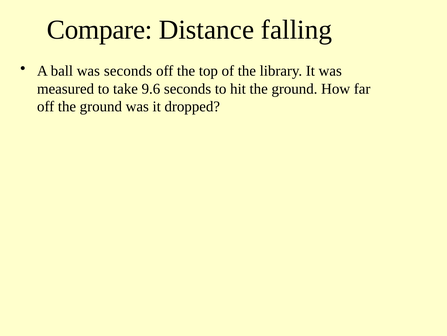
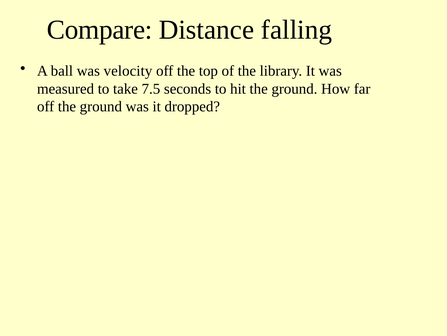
was seconds: seconds -> velocity
9.6: 9.6 -> 7.5
